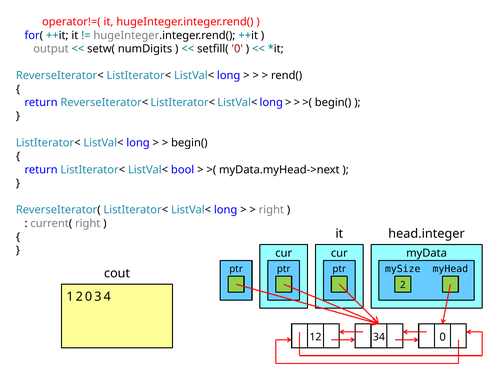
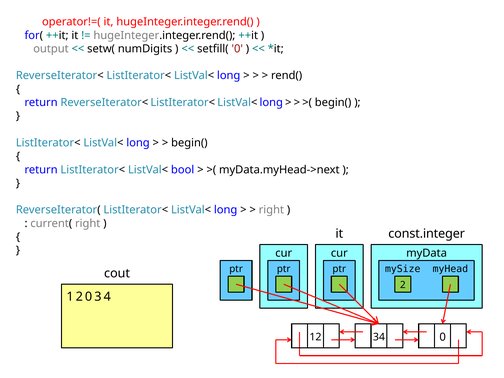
head.integer: head.integer -> const.integer
